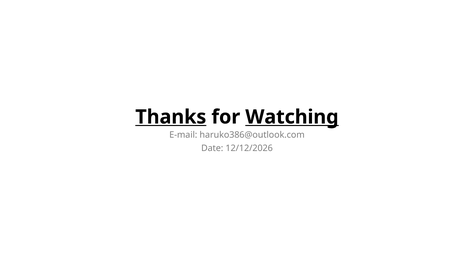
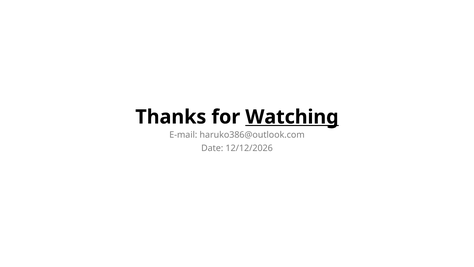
Thanks underline: present -> none
